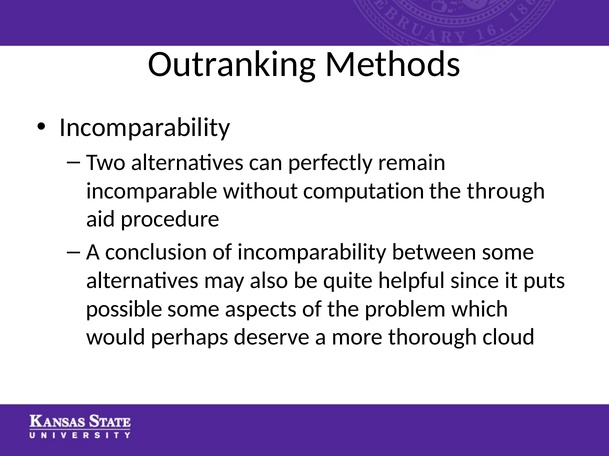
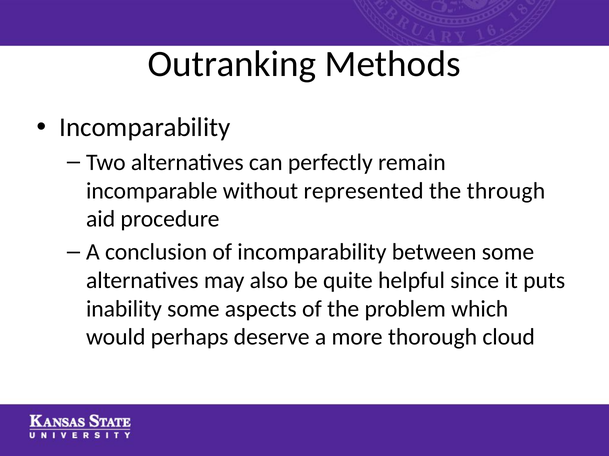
computation: computation -> represented
possible: possible -> inability
